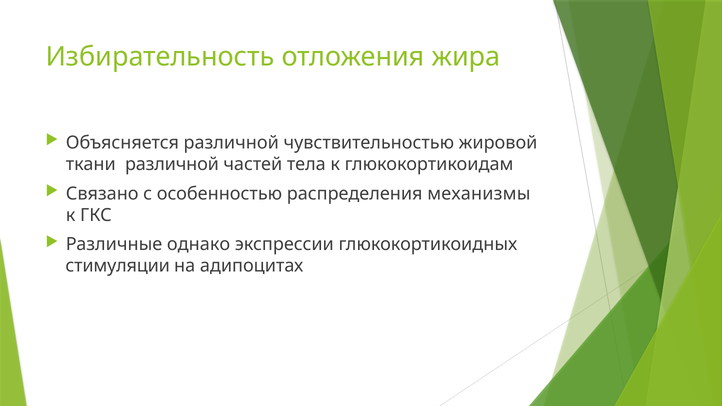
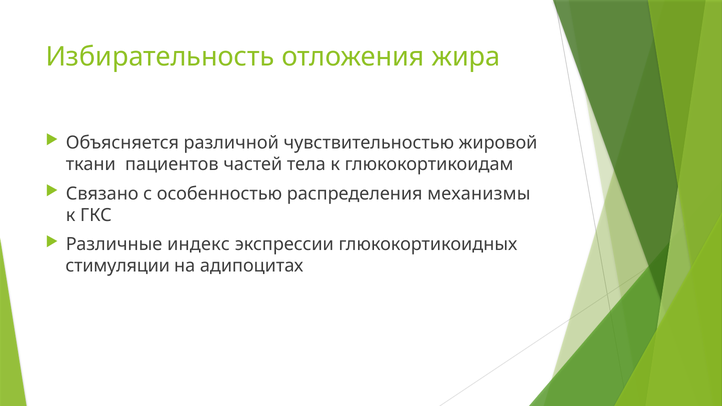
ткани различной: различной -> пациентов
однако: однако -> индекс
